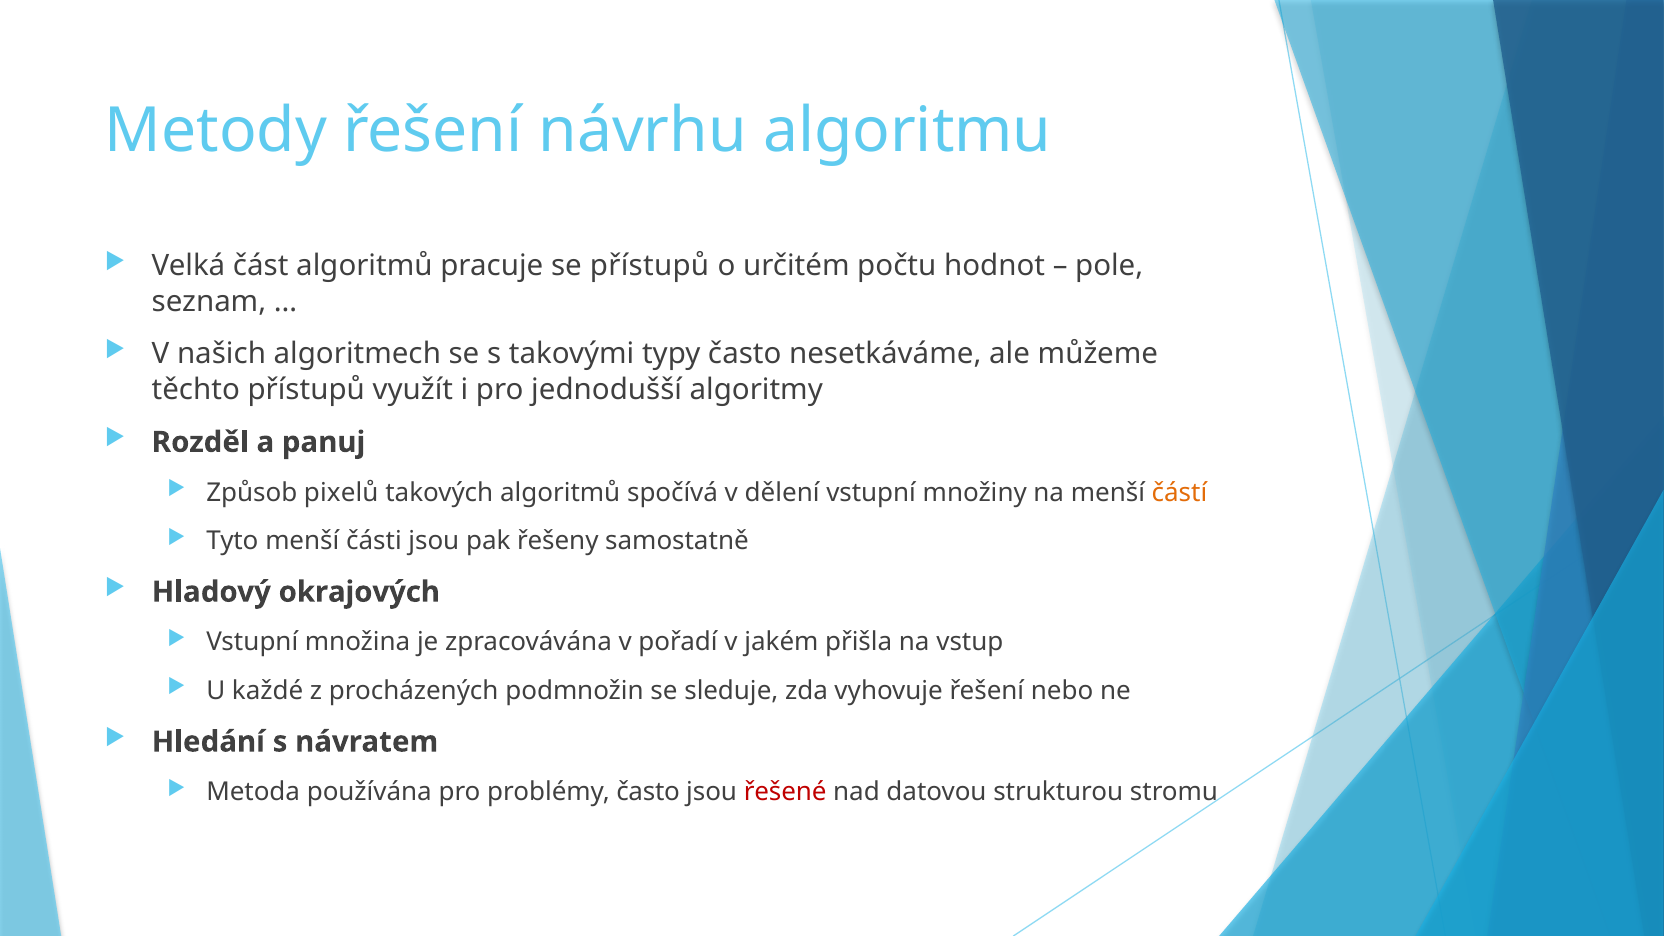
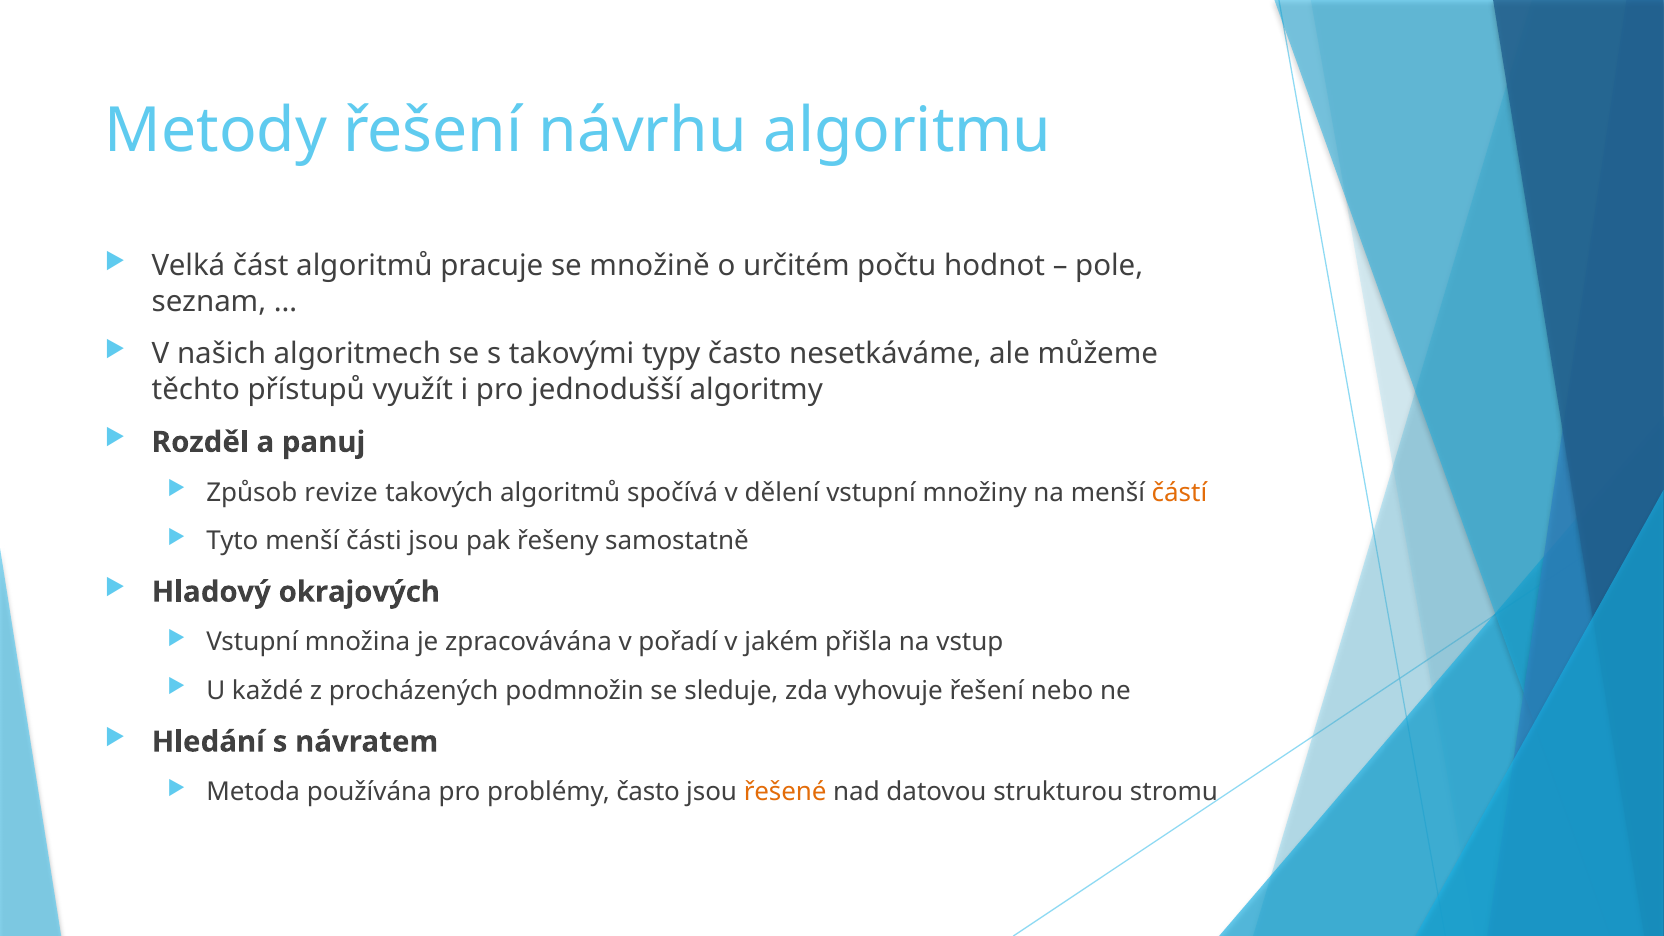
se přístupů: přístupů -> množině
pixelů: pixelů -> revize
řešené colour: red -> orange
